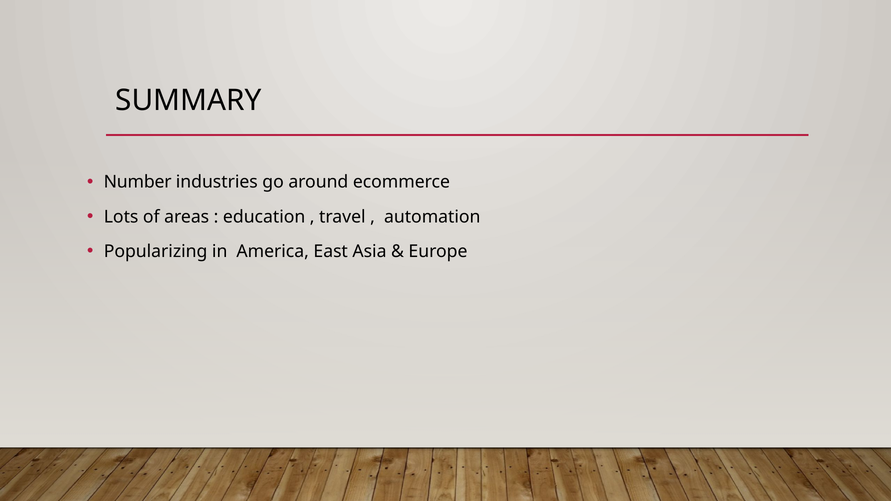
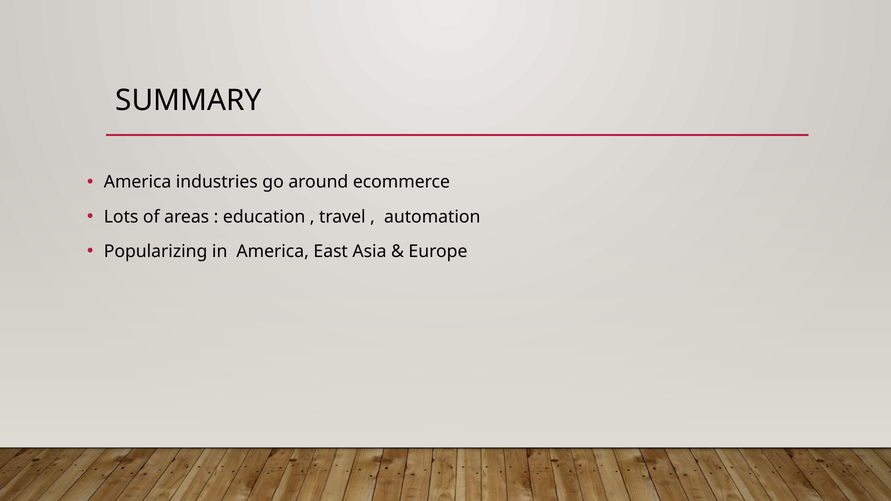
Number at (138, 182): Number -> America
